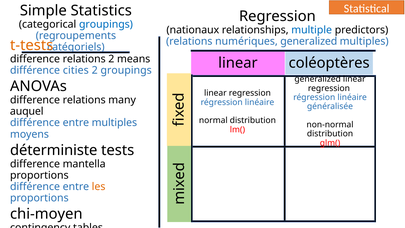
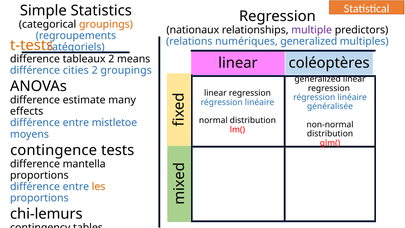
groupings at (106, 24) colour: blue -> orange
multiple colour: blue -> purple
relations at (84, 59): relations -> tableaux
relations at (84, 100): relations -> estimate
auquel: auquel -> effects
entre multiples: multiples -> mistletoe
déterministe at (54, 150): déterministe -> contingence
chi-moyen: chi-moyen -> chi-lemurs
